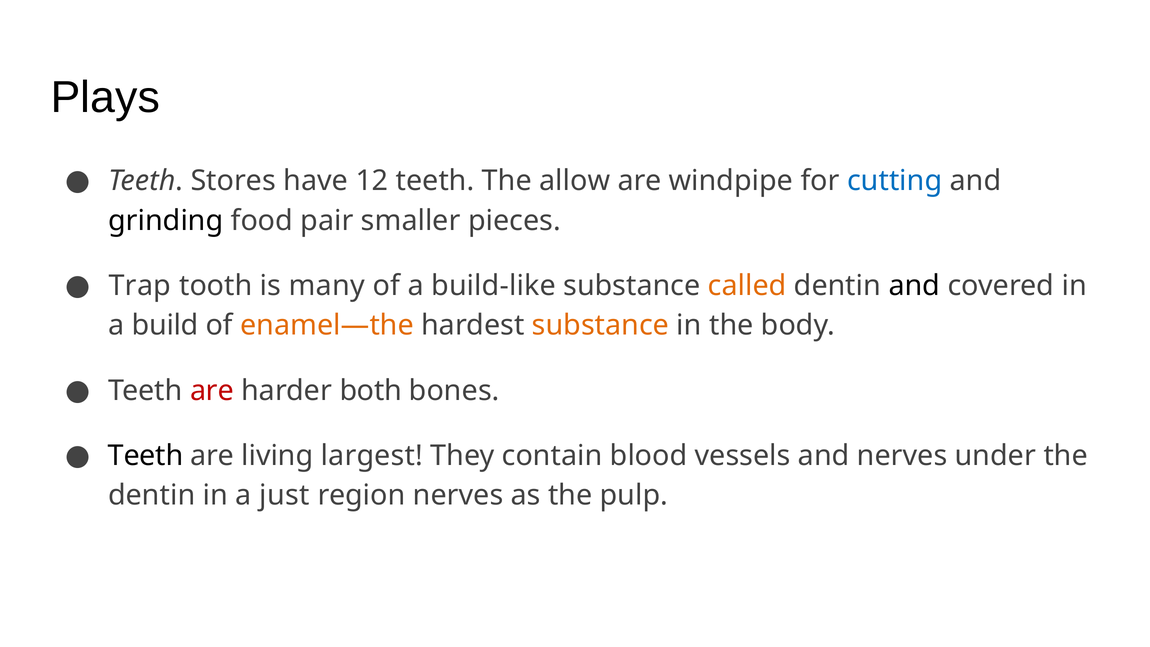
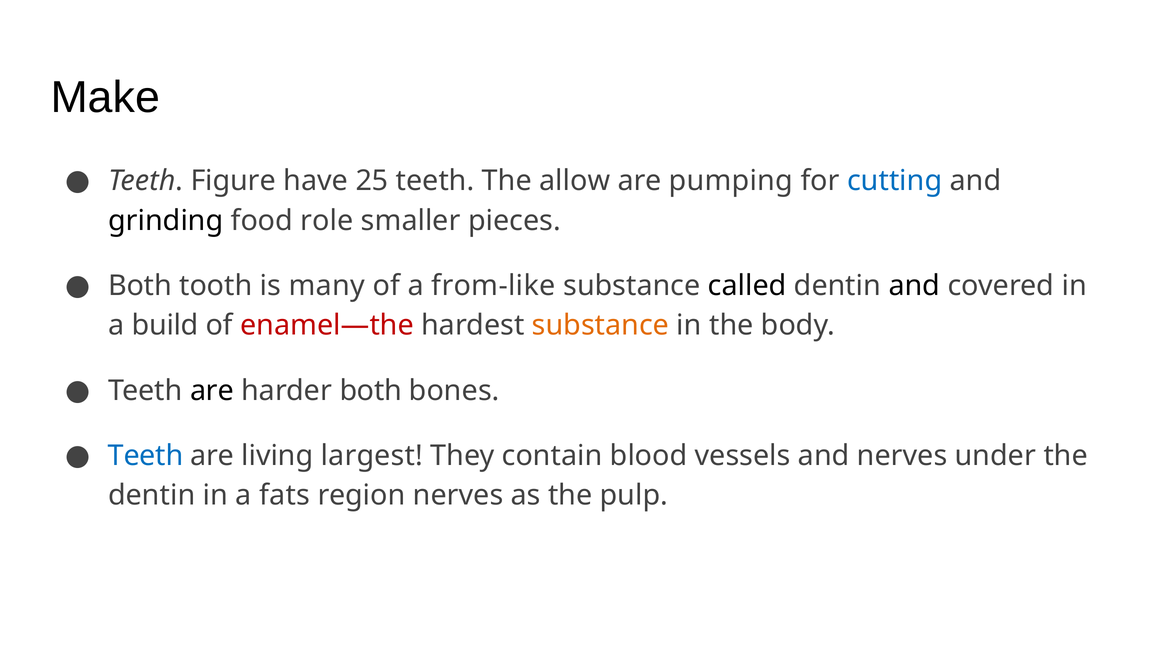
Plays: Plays -> Make
Stores: Stores -> Figure
12: 12 -> 25
windpipe: windpipe -> pumping
pair: pair -> role
Trap at (140, 286): Trap -> Both
build-like: build-like -> from-like
called colour: orange -> black
enamel—the colour: orange -> red
are at (212, 391) colour: red -> black
Teeth at (146, 456) colour: black -> blue
just: just -> fats
